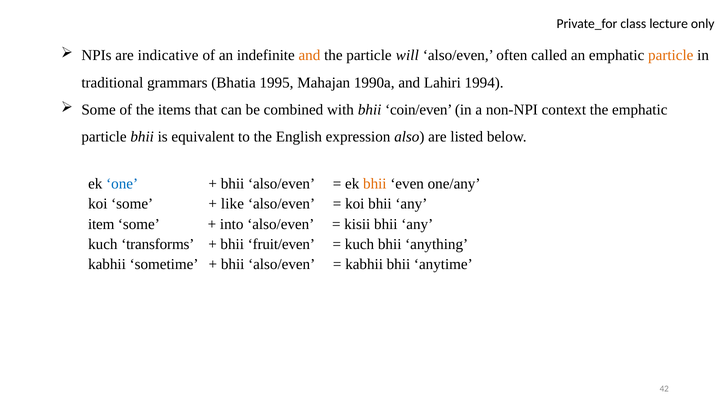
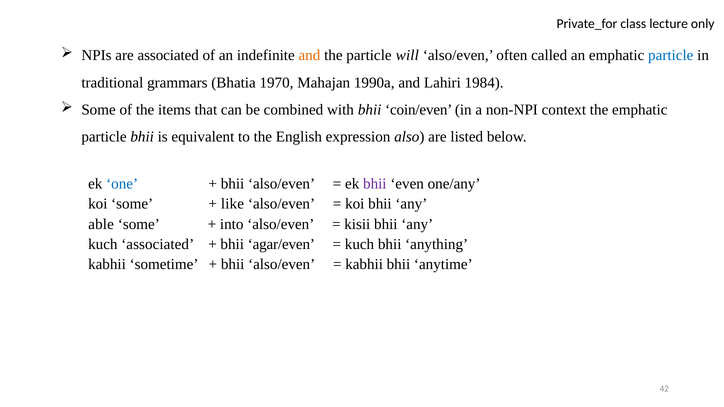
are indicative: indicative -> associated
particle at (671, 55) colour: orange -> blue
1995: 1995 -> 1970
1994: 1994 -> 1984
bhii at (375, 184) colour: orange -> purple
item: item -> able
kuch transforms: transforms -> associated
fruit/even: fruit/even -> agar/even
